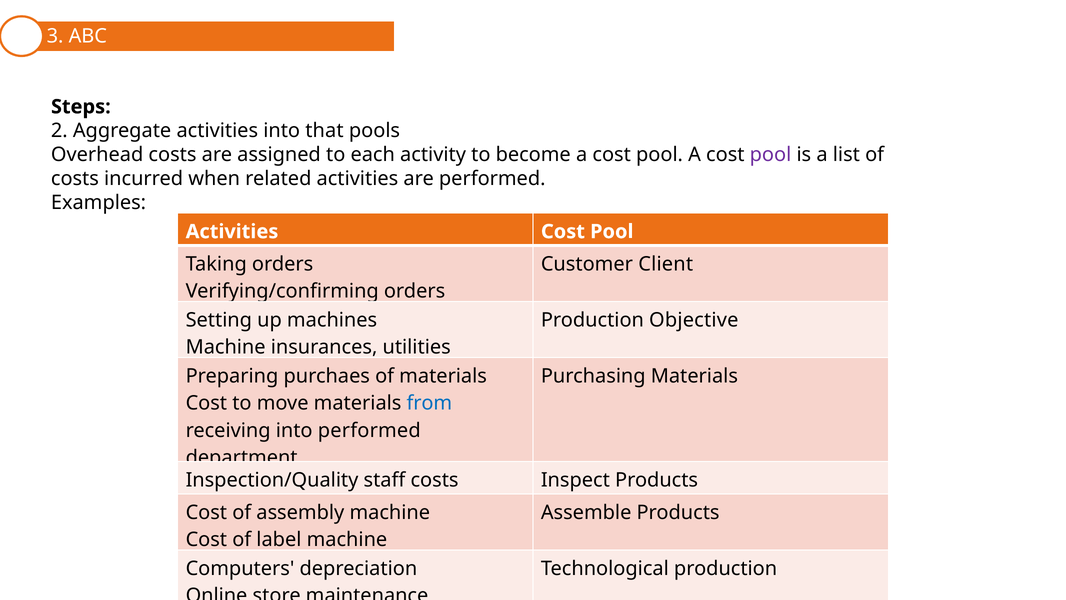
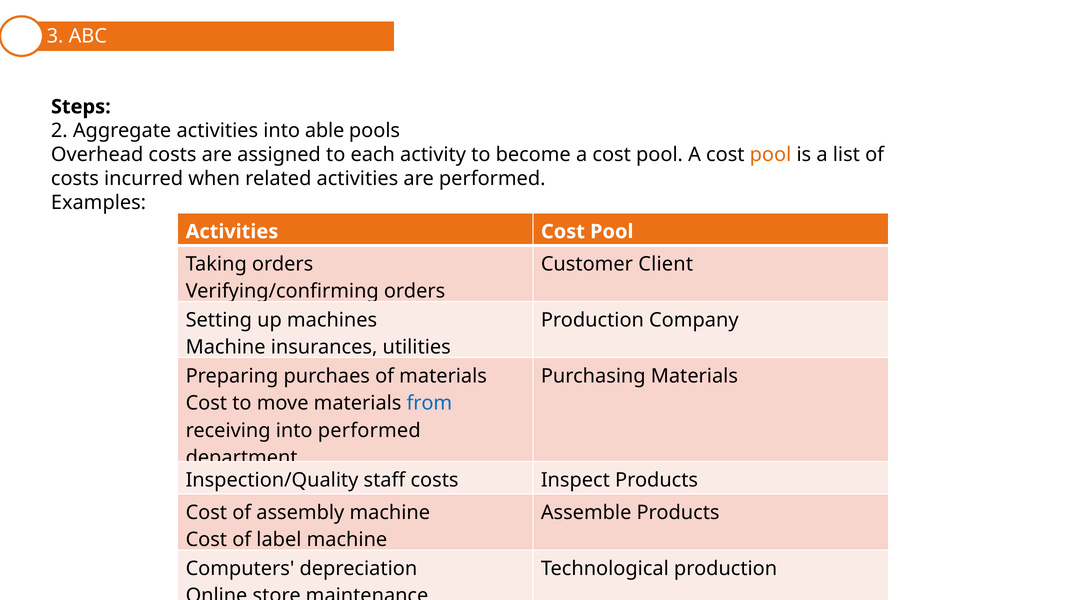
that: that -> able
pool at (771, 155) colour: purple -> orange
Objective: Objective -> Company
